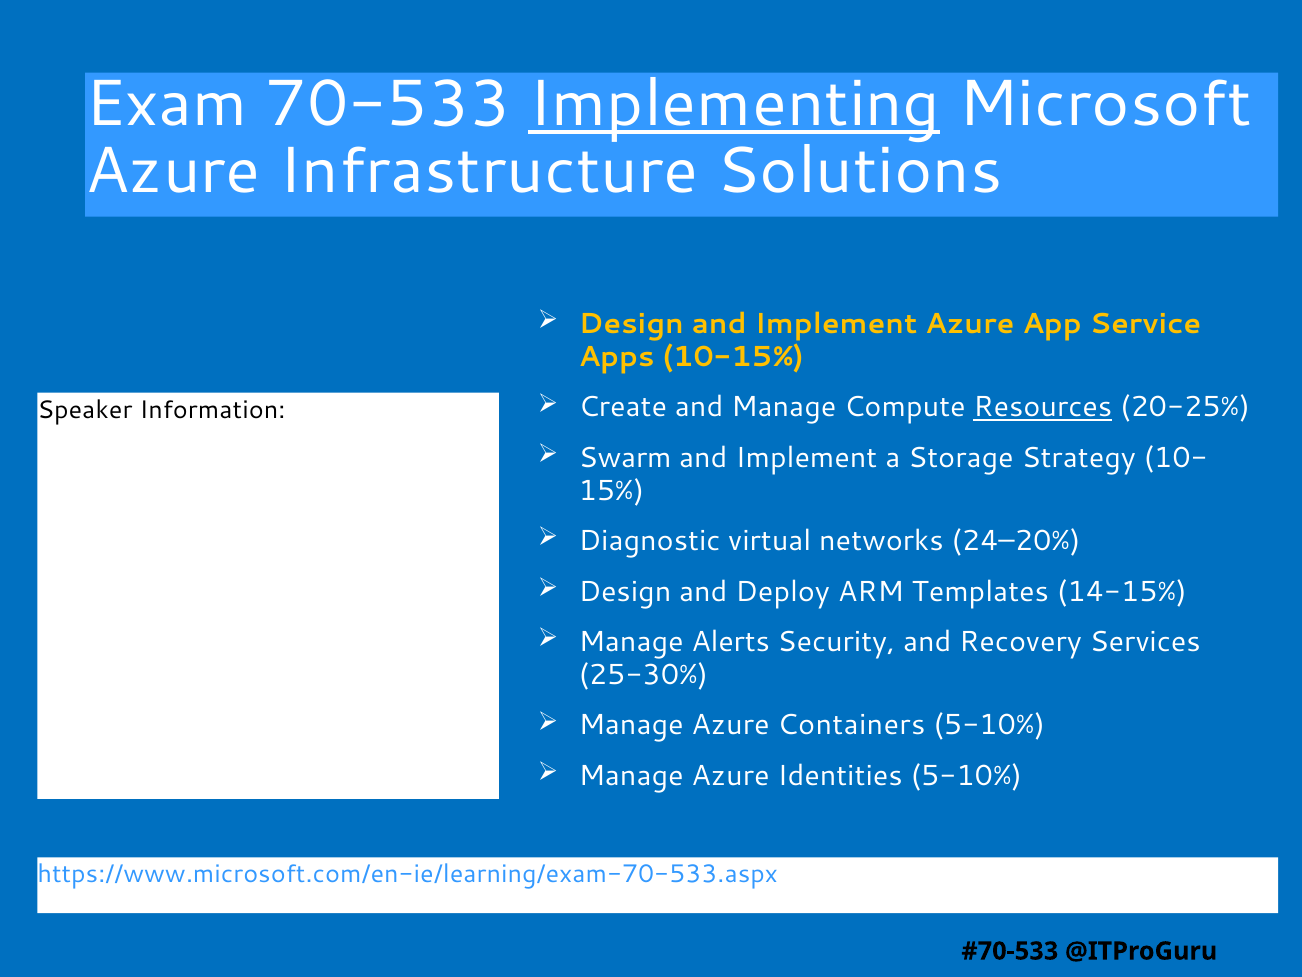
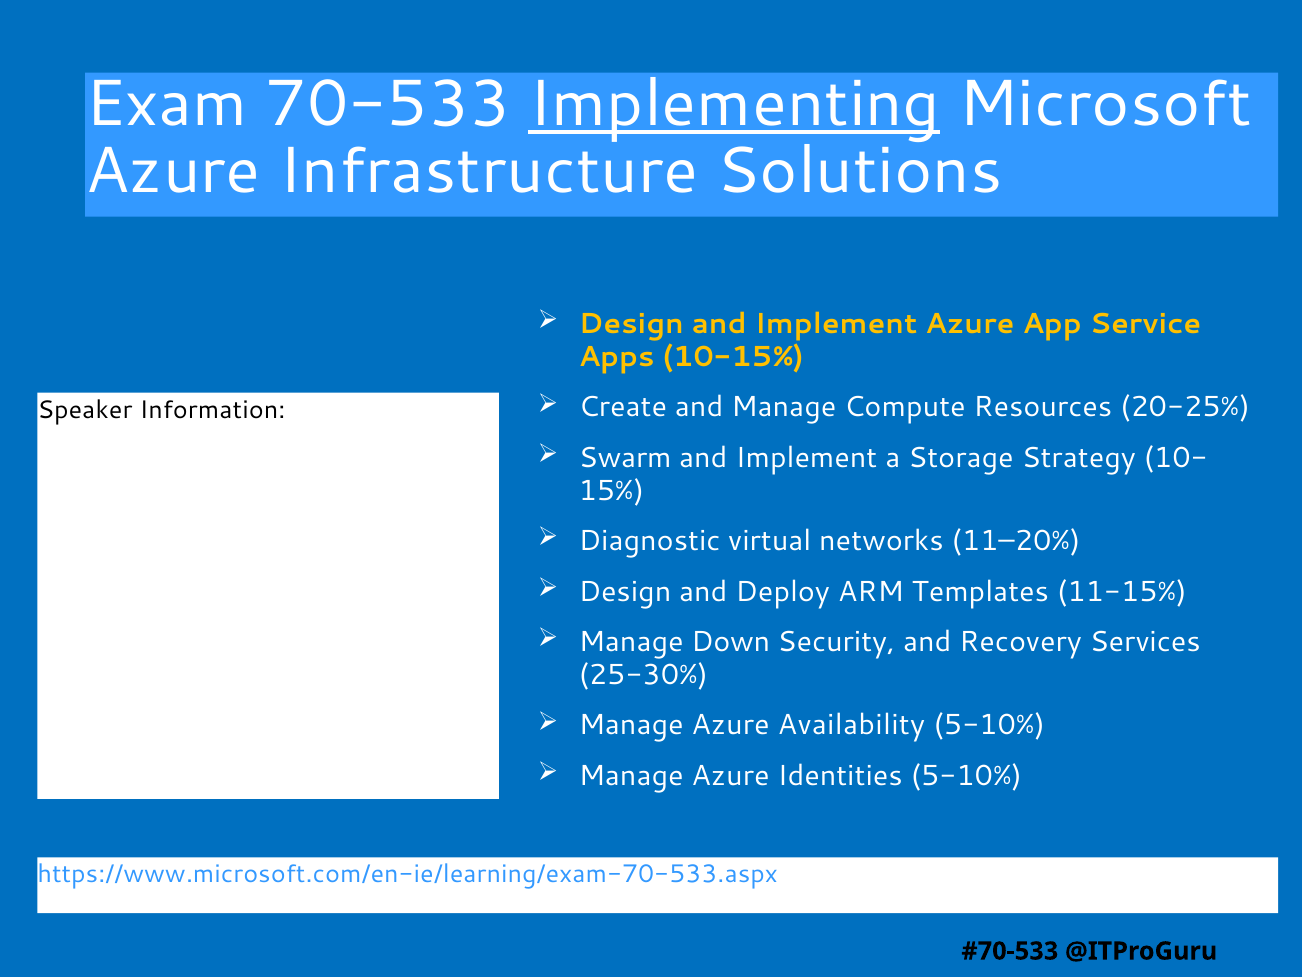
Resources underline: present -> none
24–20%: 24–20% -> 11–20%
14-15%: 14-15% -> 11-15%
Alerts: Alerts -> Down
Containers: Containers -> Availability
